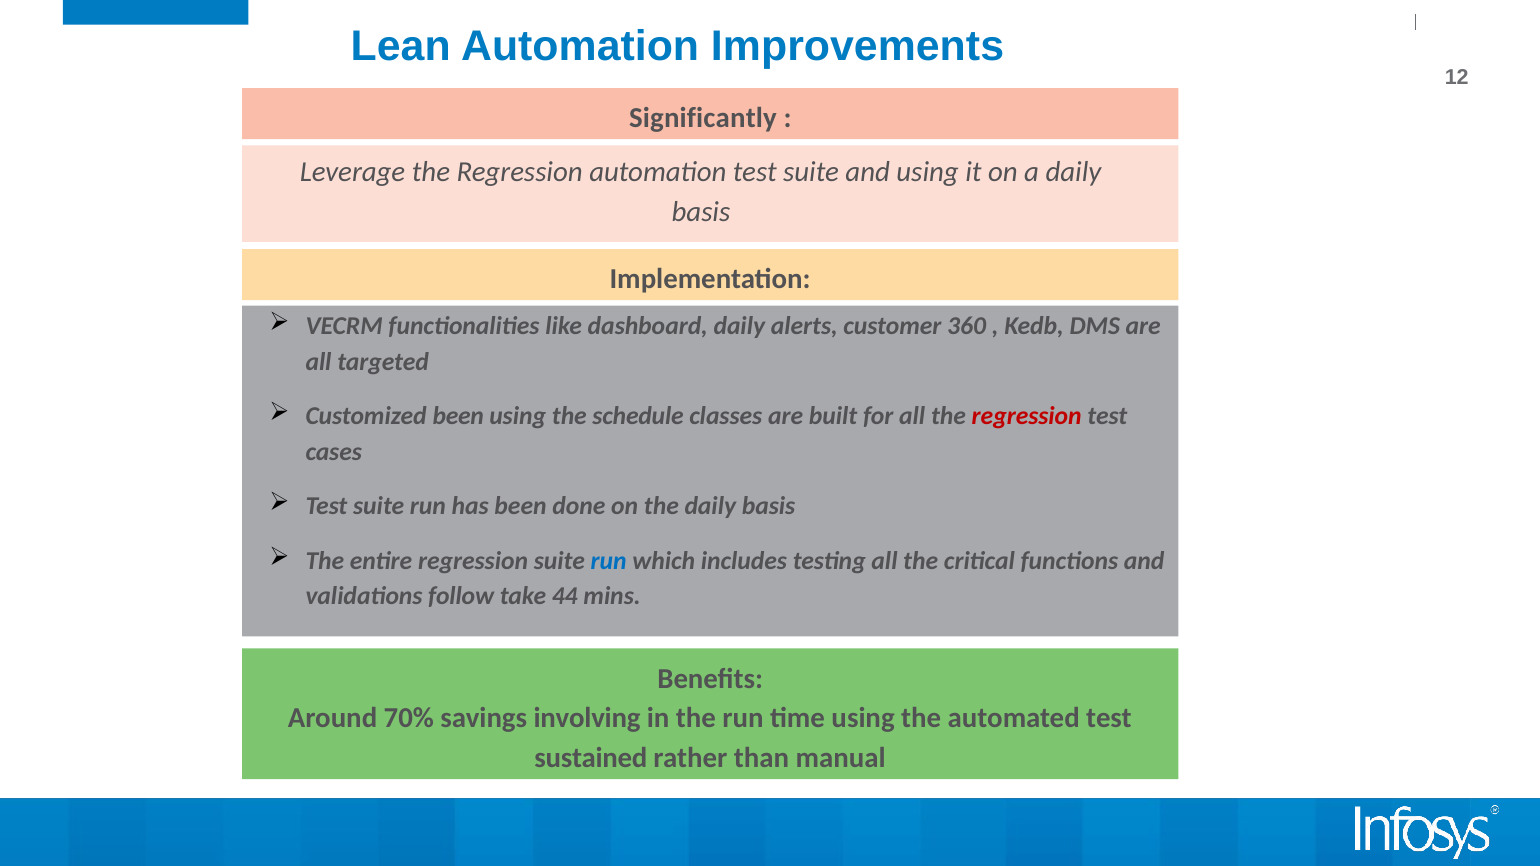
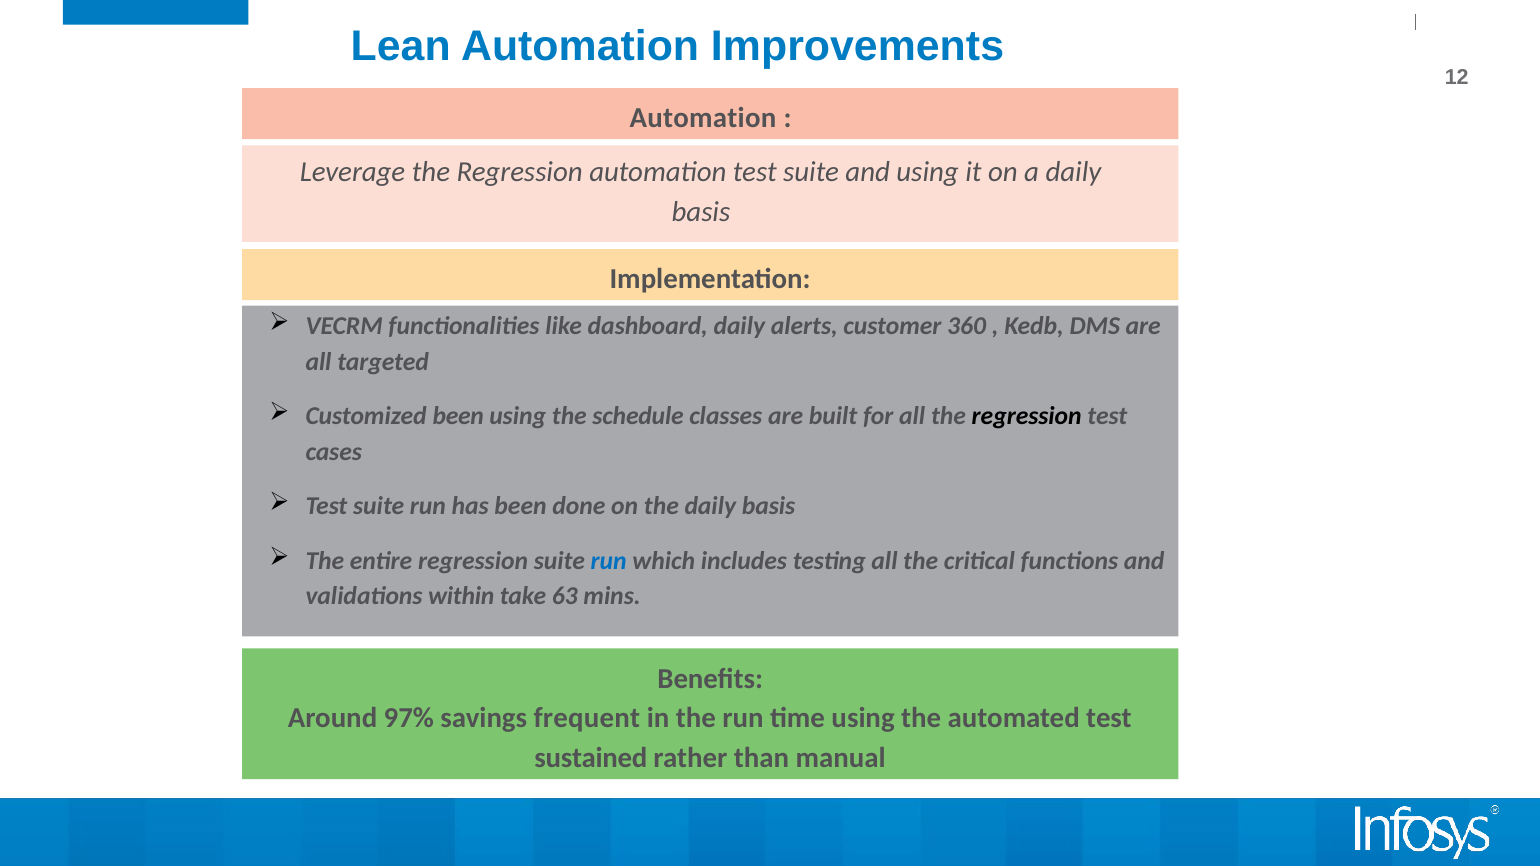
Significantly at (703, 118): Significantly -> Automation
regression at (1027, 416) colour: red -> black
follow: follow -> within
44: 44 -> 63
70%: 70% -> 97%
involving: involving -> frequent
